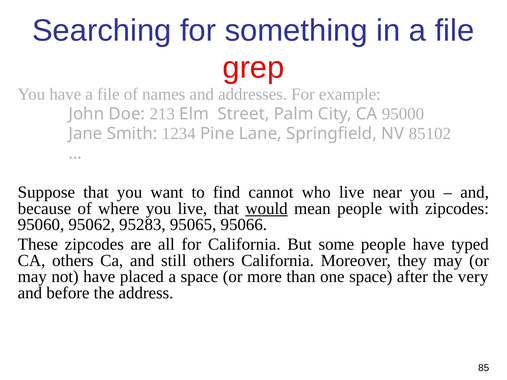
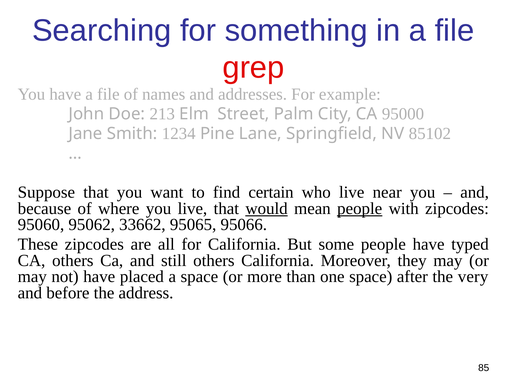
cannot: cannot -> certain
people at (360, 209) underline: none -> present
95283: 95283 -> 33662
